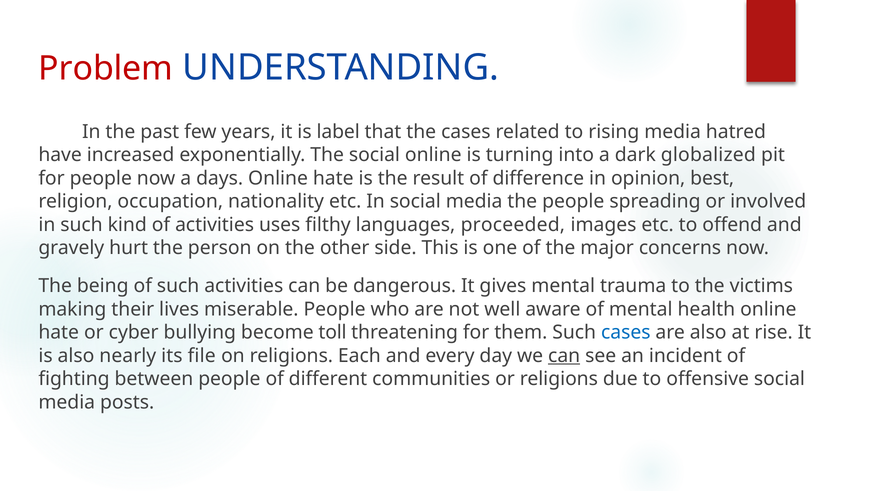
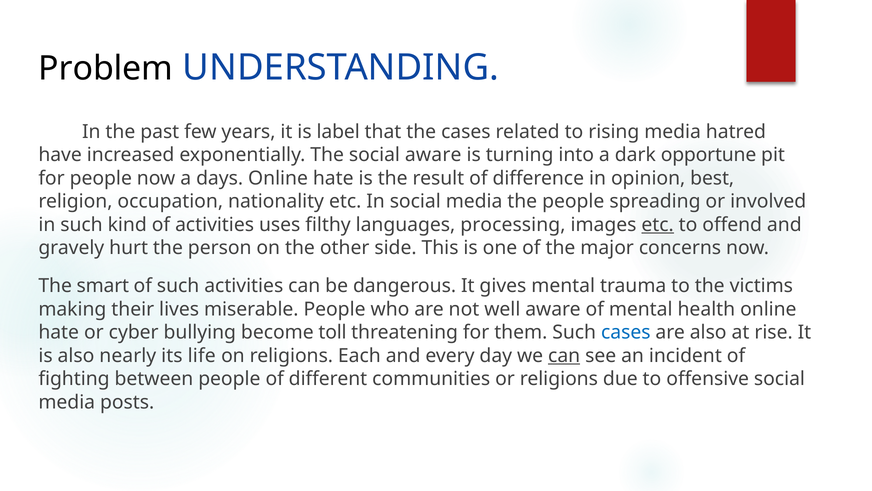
Problem colour: red -> black
social online: online -> aware
globalized: globalized -> opportune
proceeded: proceeded -> processing
etc at (658, 225) underline: none -> present
being: being -> smart
file: file -> life
